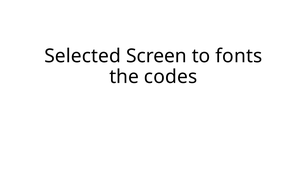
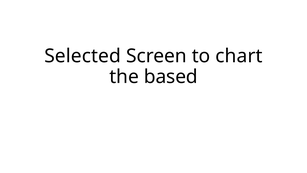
fonts: fonts -> chart
codes: codes -> based
